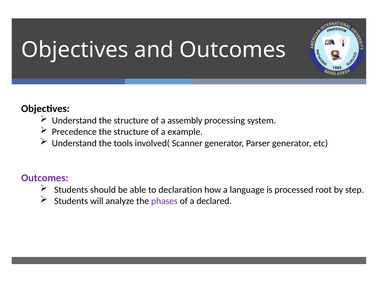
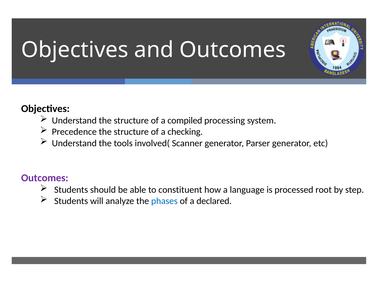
assembly: assembly -> compiled
example: example -> checking
declaration: declaration -> constituent
phases colour: purple -> blue
